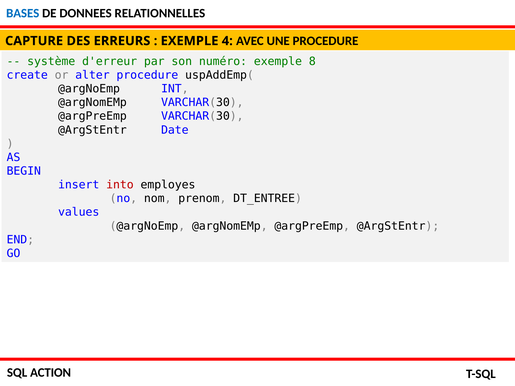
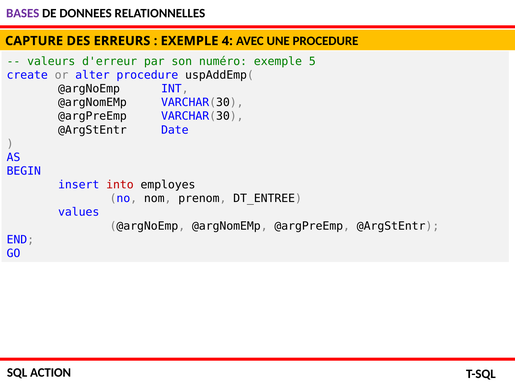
BASES colour: blue -> purple
système: système -> valeurs
8: 8 -> 5
